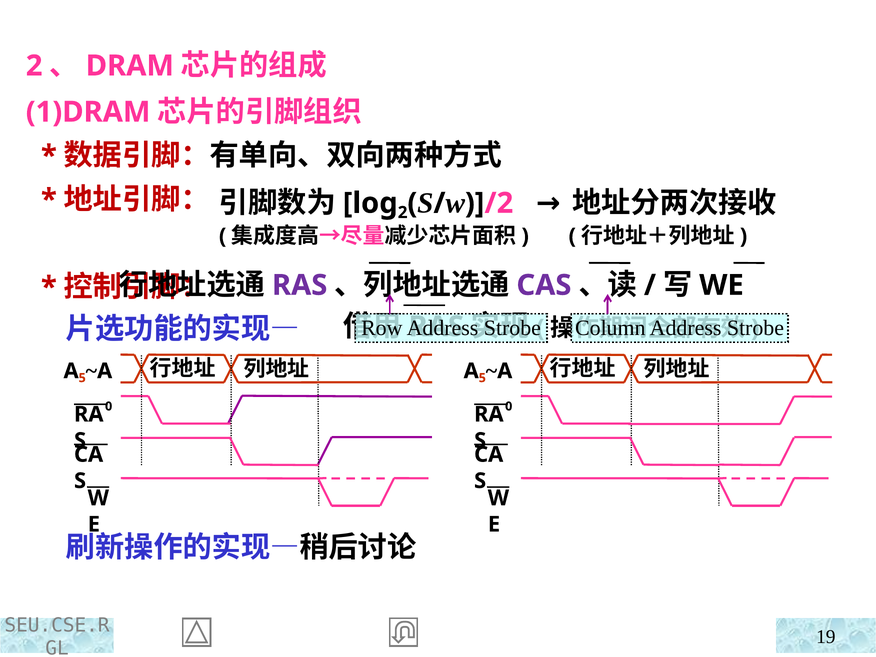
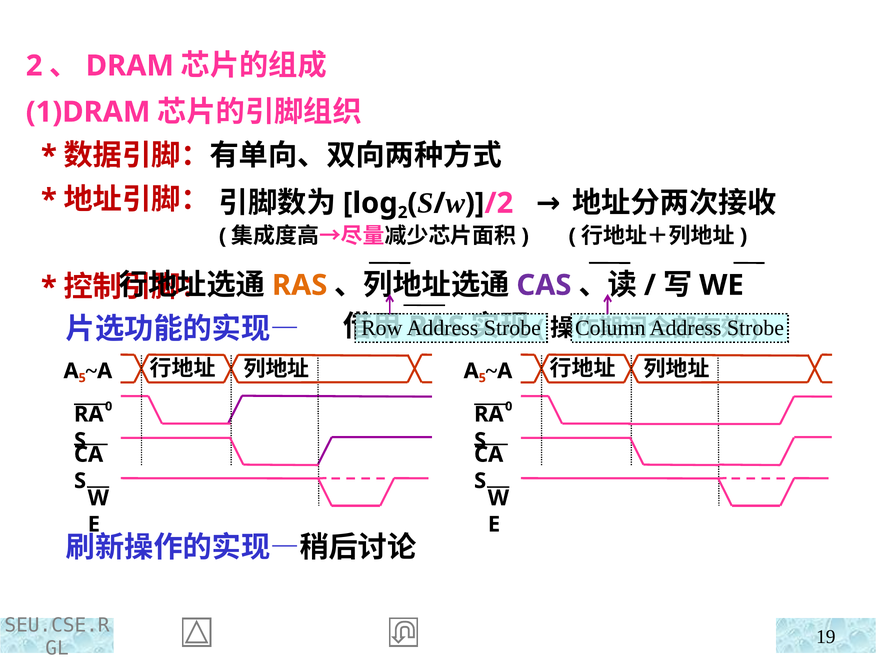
RAS at (300, 285) colour: purple -> orange
